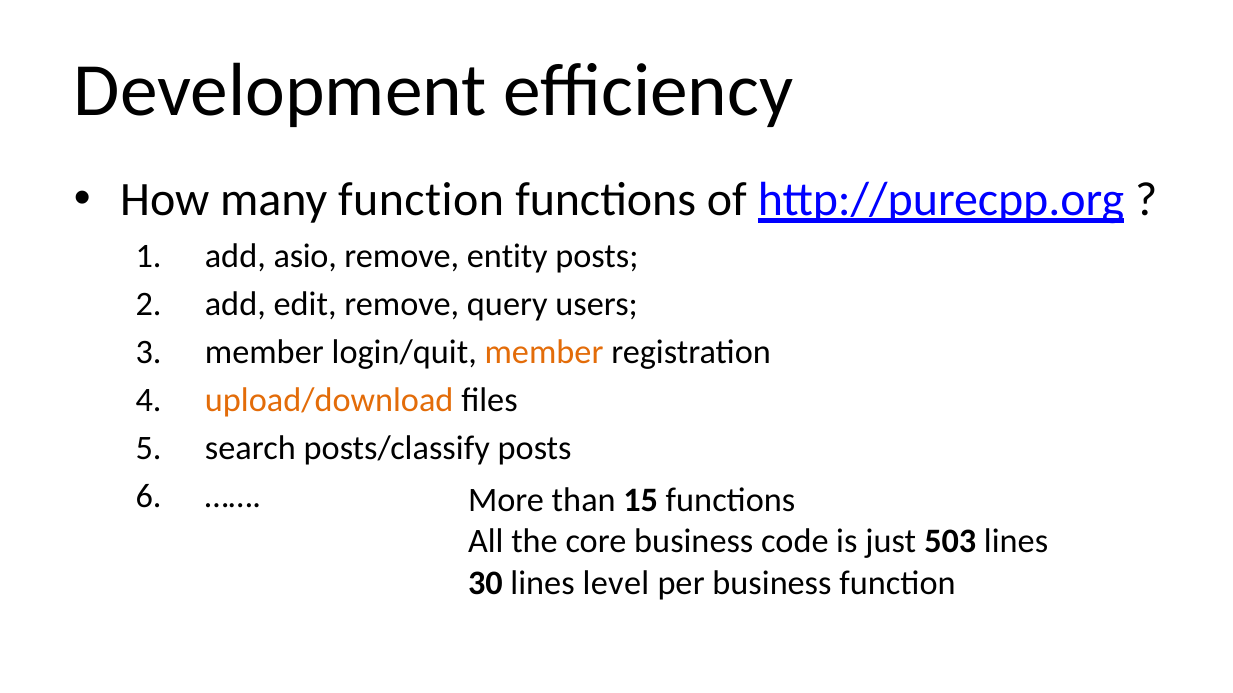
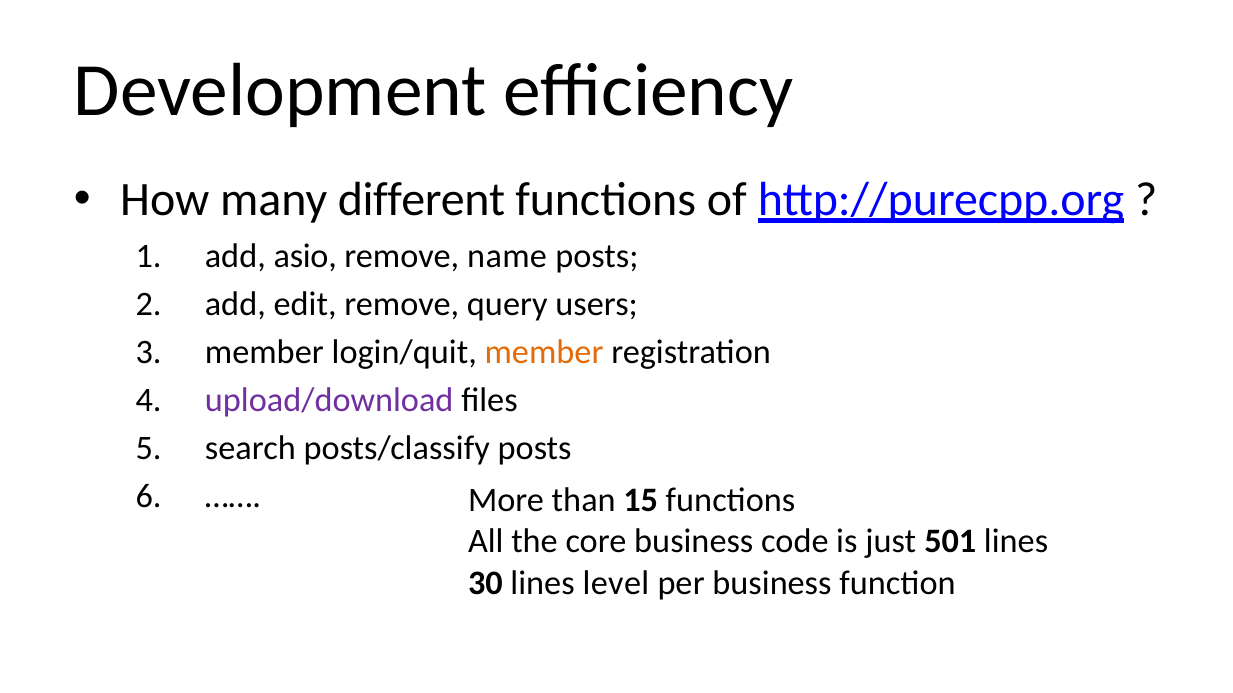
many function: function -> different
entity: entity -> name
upload/download colour: orange -> purple
503: 503 -> 501
